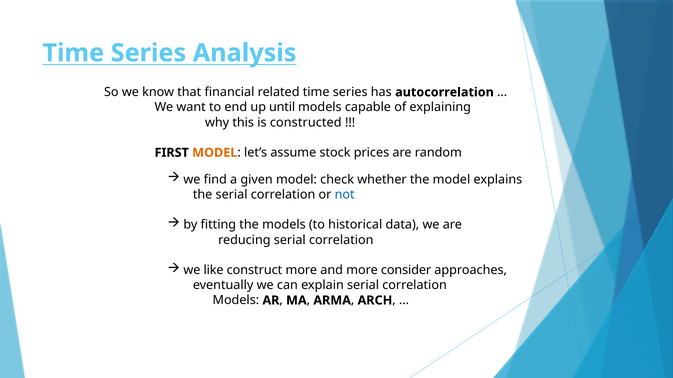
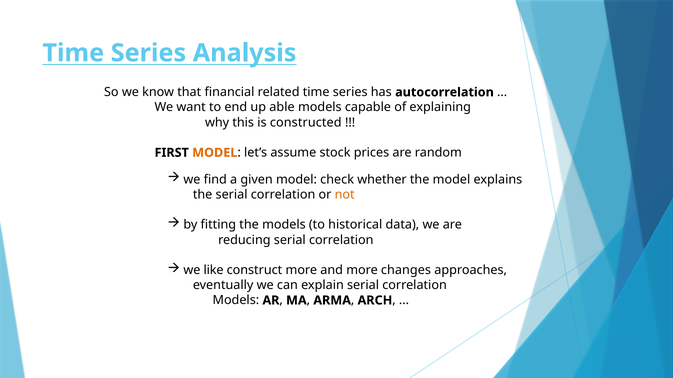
until: until -> able
not colour: blue -> orange
consider: consider -> changes
